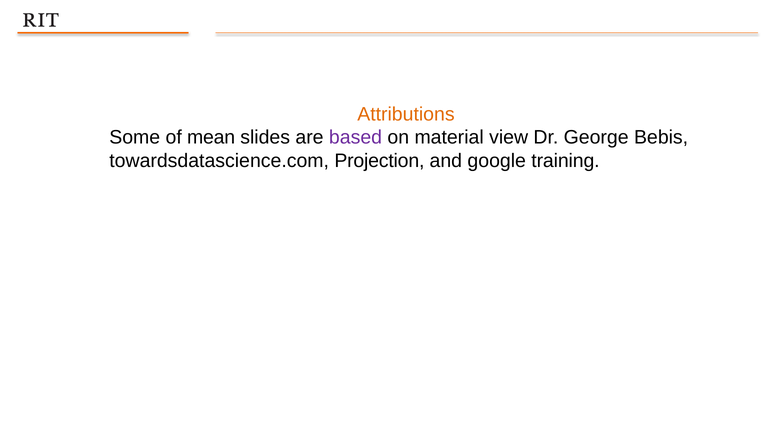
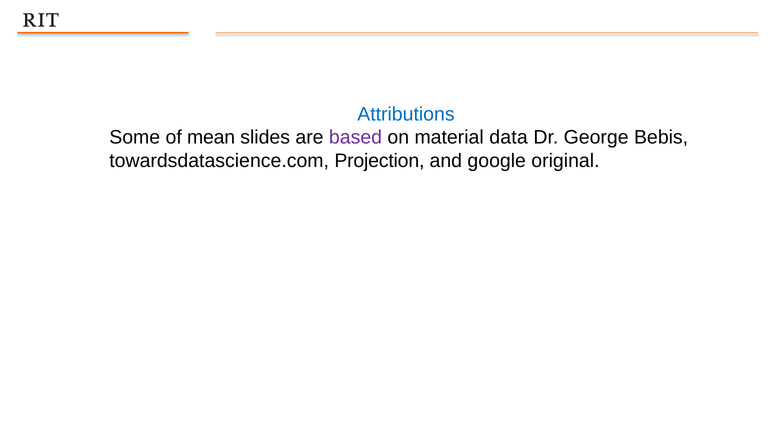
Attributions colour: orange -> blue
view: view -> data
training: training -> original
